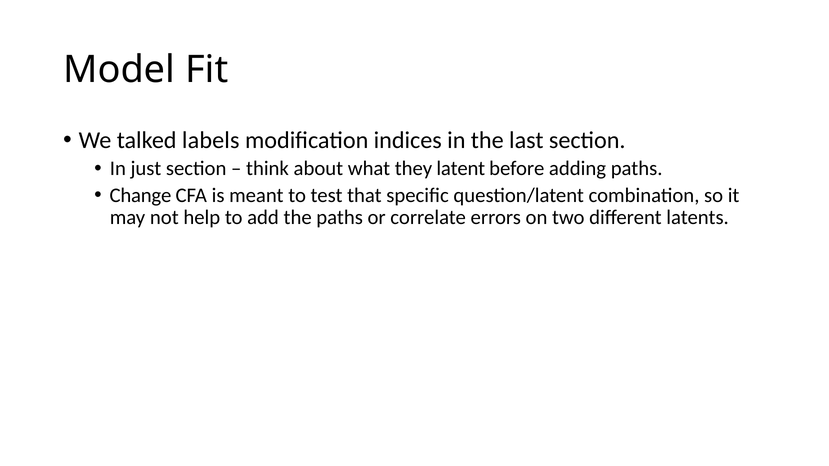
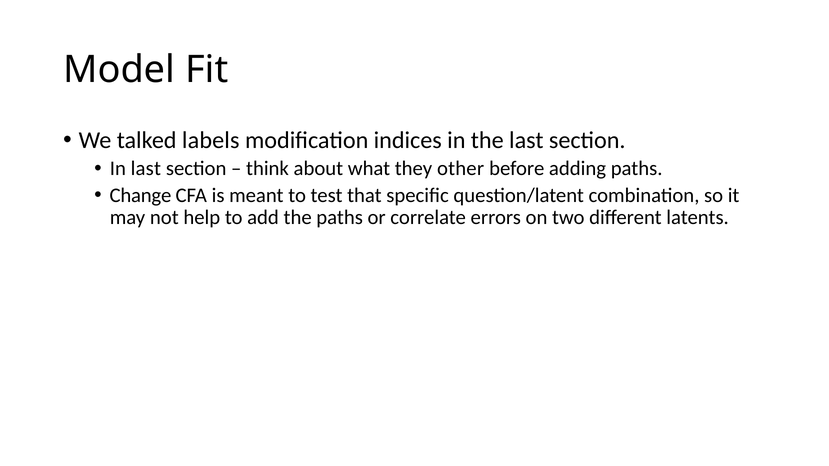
In just: just -> last
latent: latent -> other
